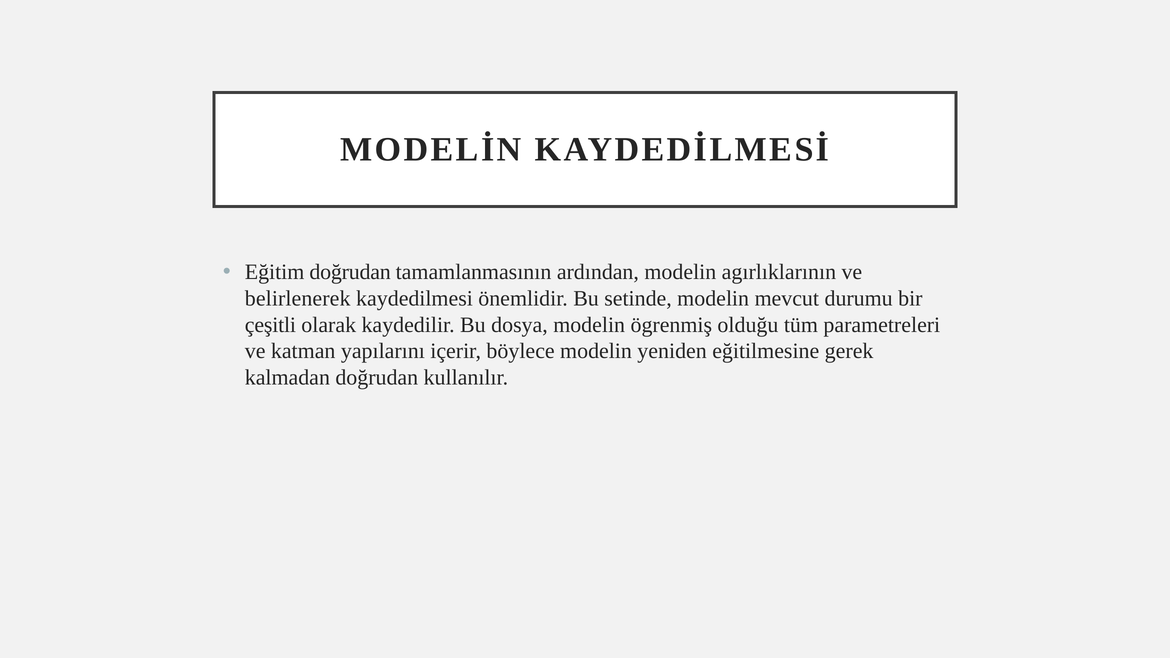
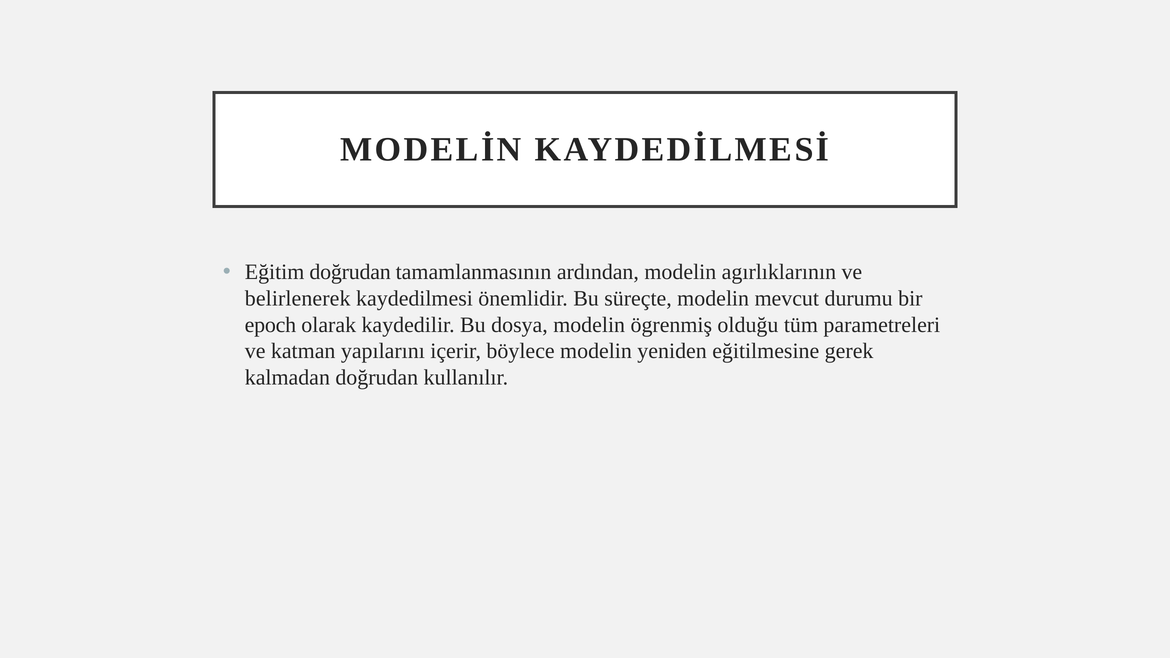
setinde: setinde -> süreçte
çeşitli: çeşitli -> epoch
